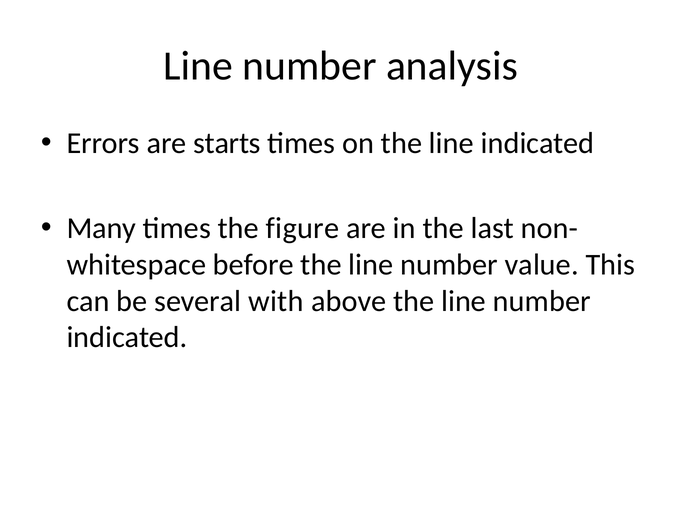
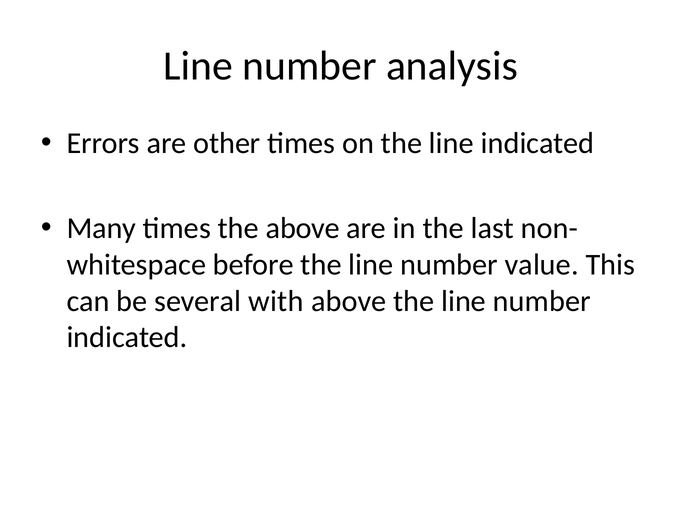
starts: starts -> other
the figure: figure -> above
